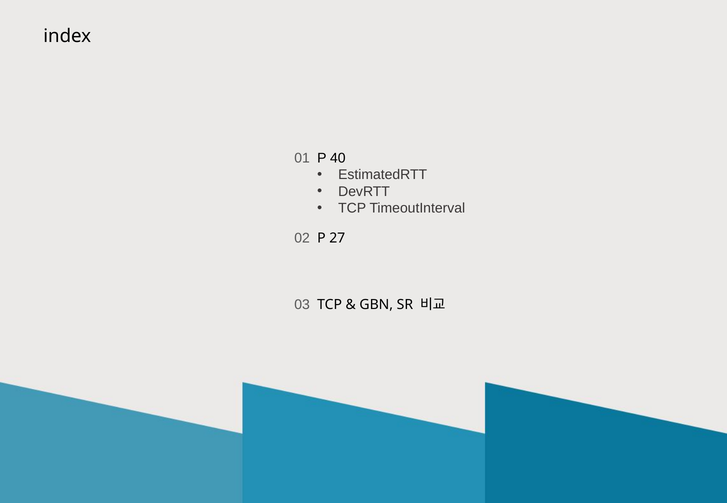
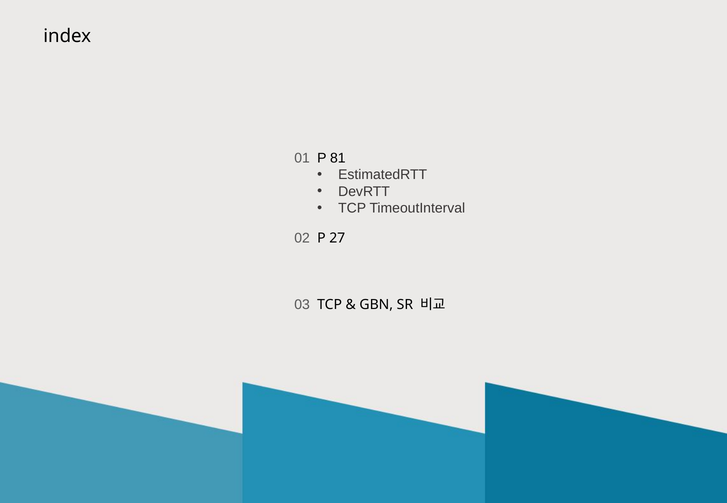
40: 40 -> 81
